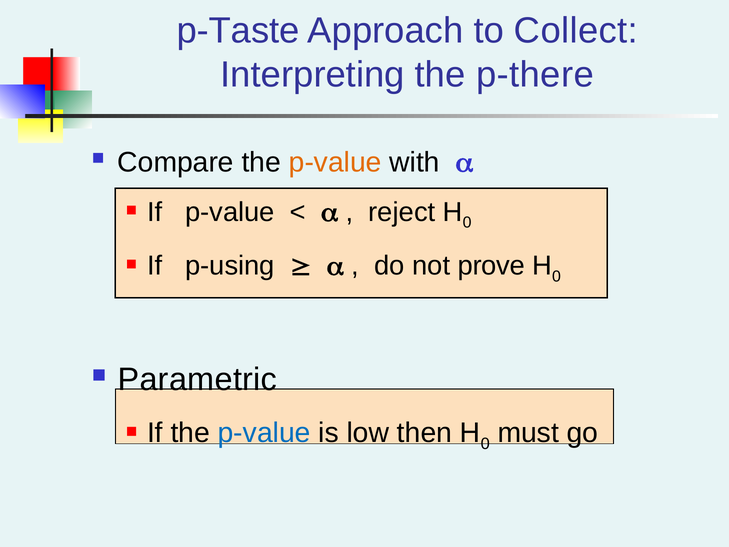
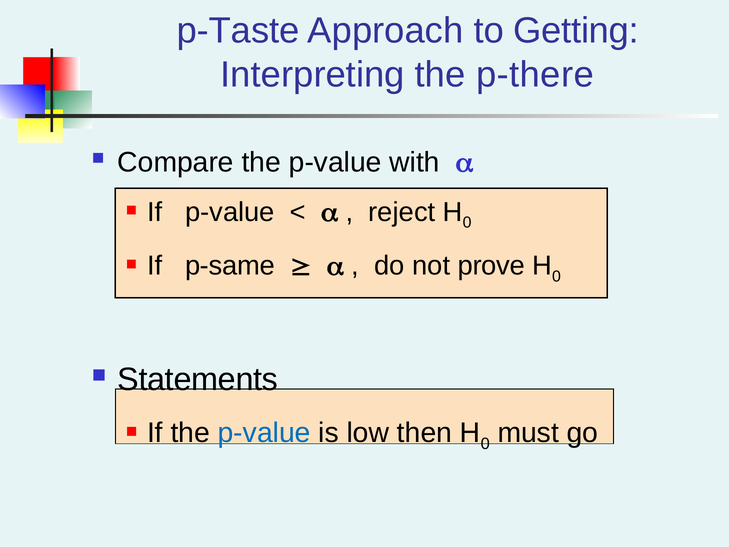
Collect: Collect -> Getting
p-value at (335, 162) colour: orange -> black
p-using: p-using -> p-same
Parametric: Parametric -> Statements
